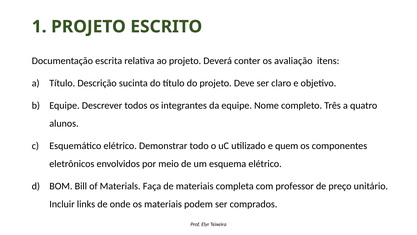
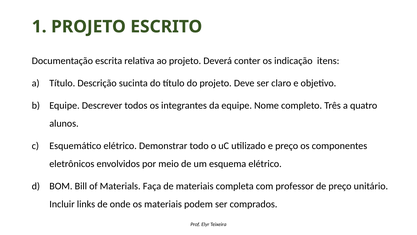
avaliação: avaliação -> indicação
e quem: quem -> preço
